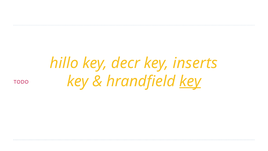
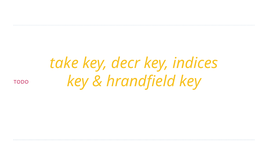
hillo: hillo -> take
inserts: inserts -> indices
key at (190, 81) underline: present -> none
